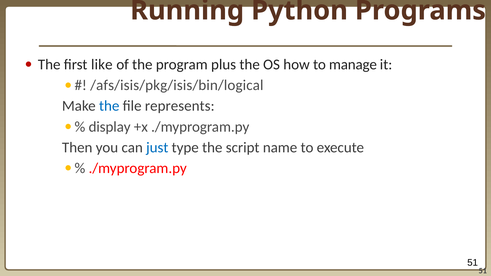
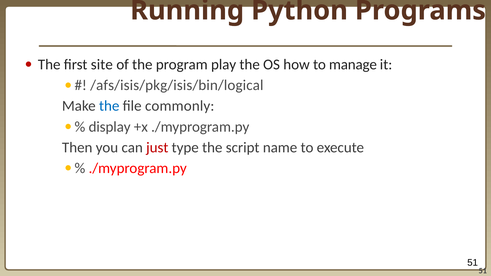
like: like -> site
plus: plus -> play
represents: represents -> commonly
just colour: blue -> red
